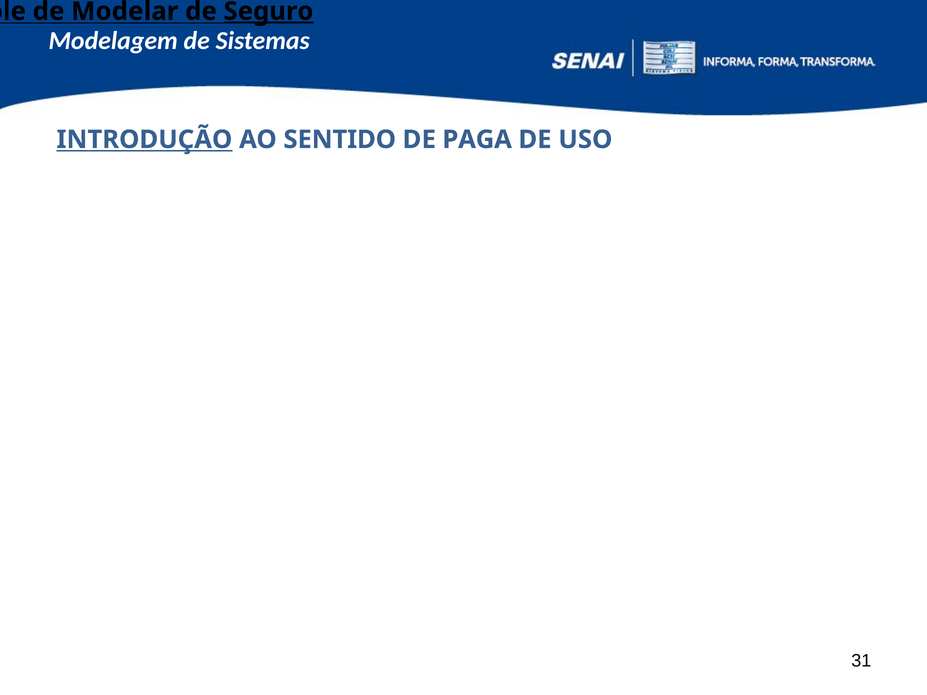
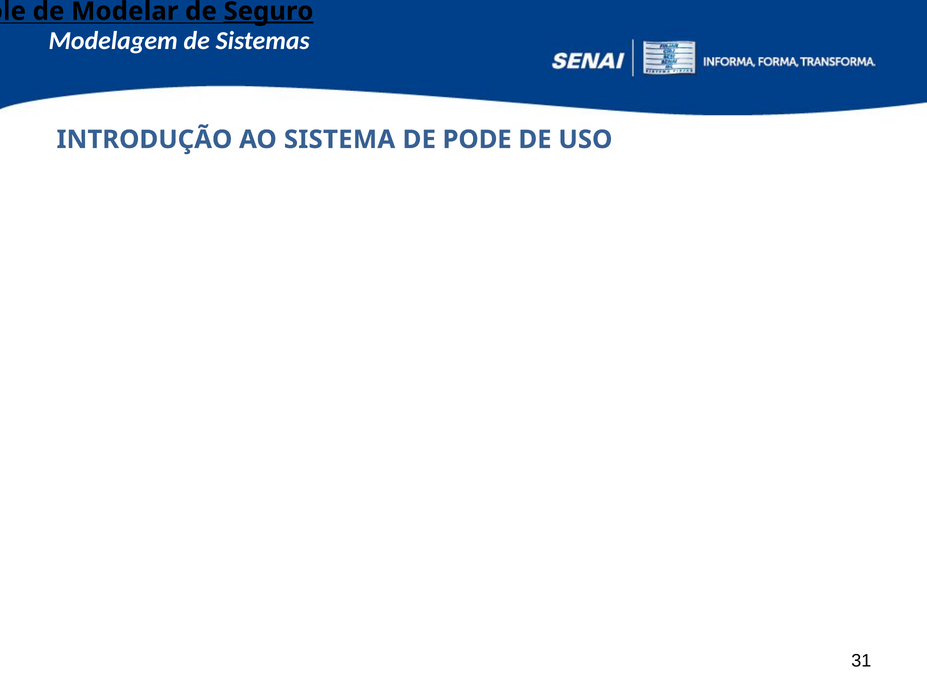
INTRODUÇÃO underline: present -> none
SENTIDO: SENTIDO -> SISTEMA
DE PAGA: PAGA -> PODE
